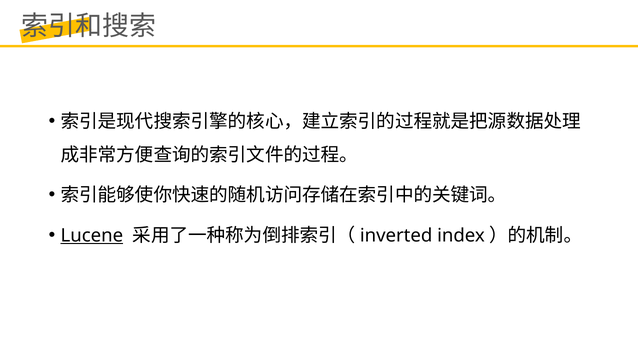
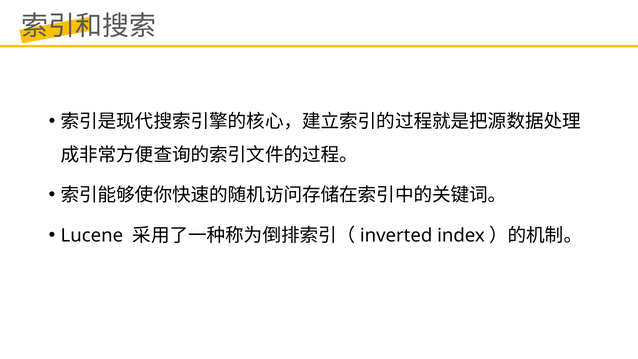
Lucene underline: present -> none
